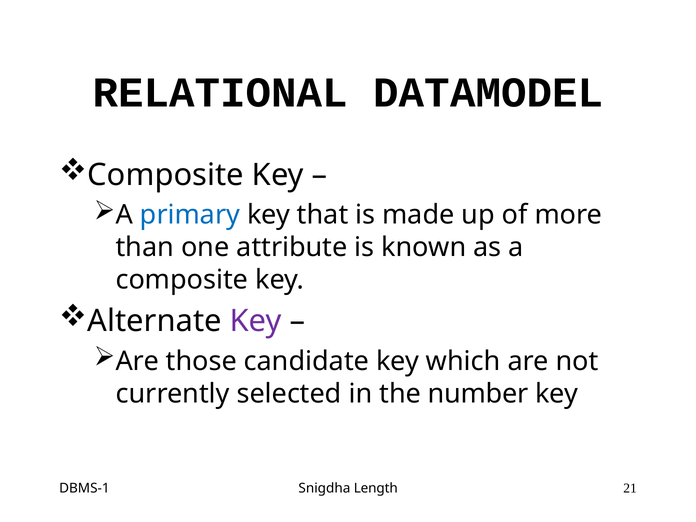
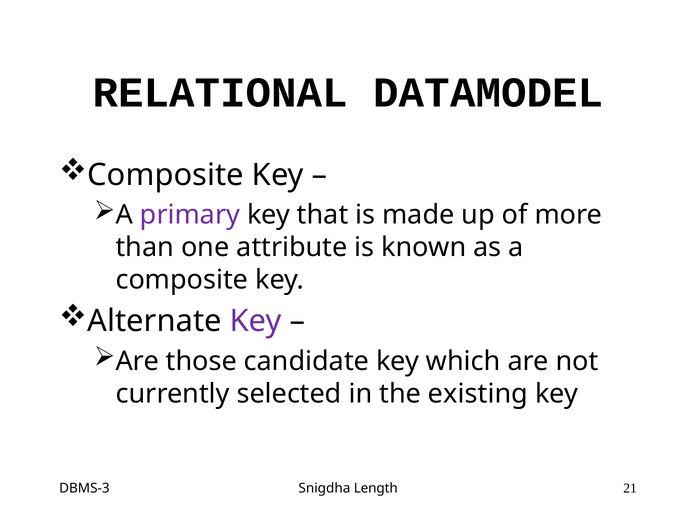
primary colour: blue -> purple
number: number -> existing
DBMS-1: DBMS-1 -> DBMS-3
